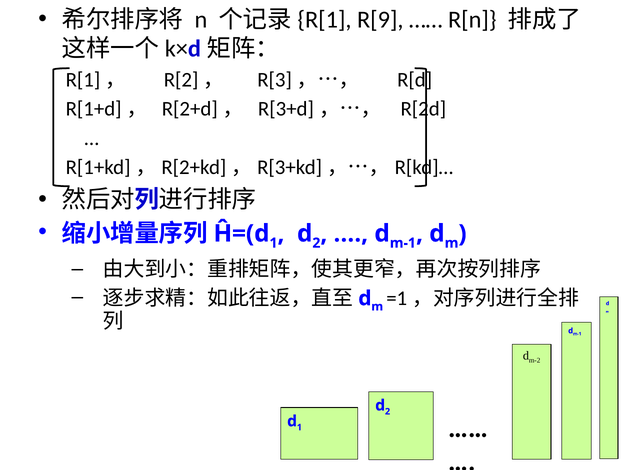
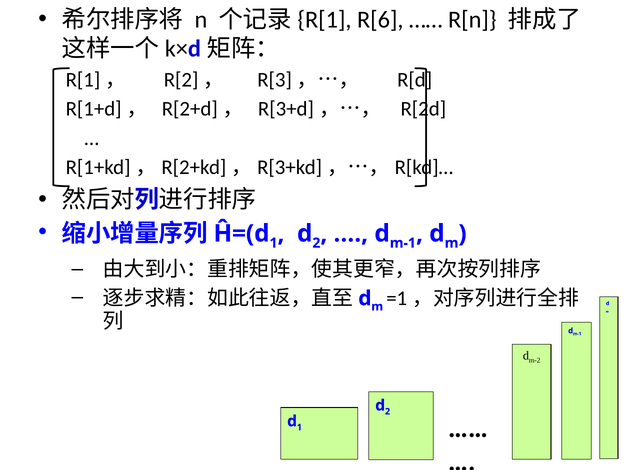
R[9: R[9 -> R[6
